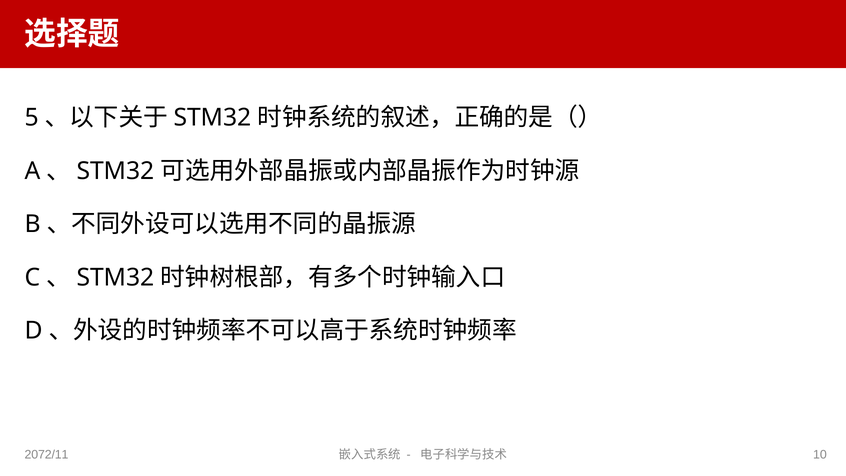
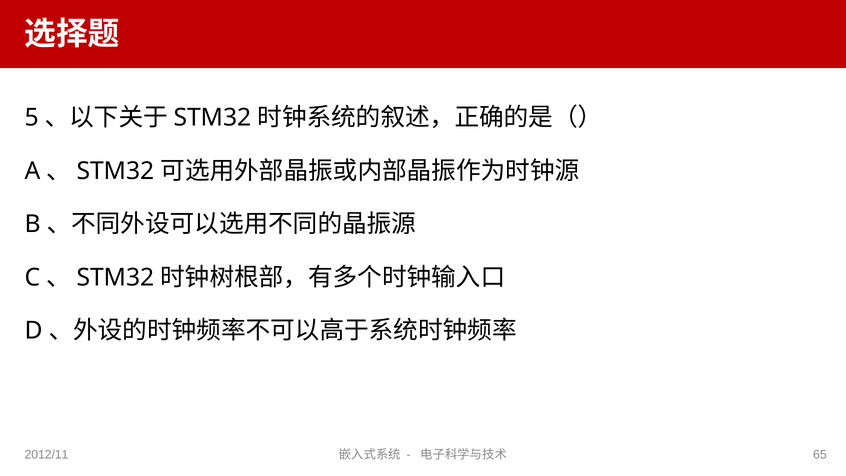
2072/11: 2072/11 -> 2012/11
10: 10 -> 65
